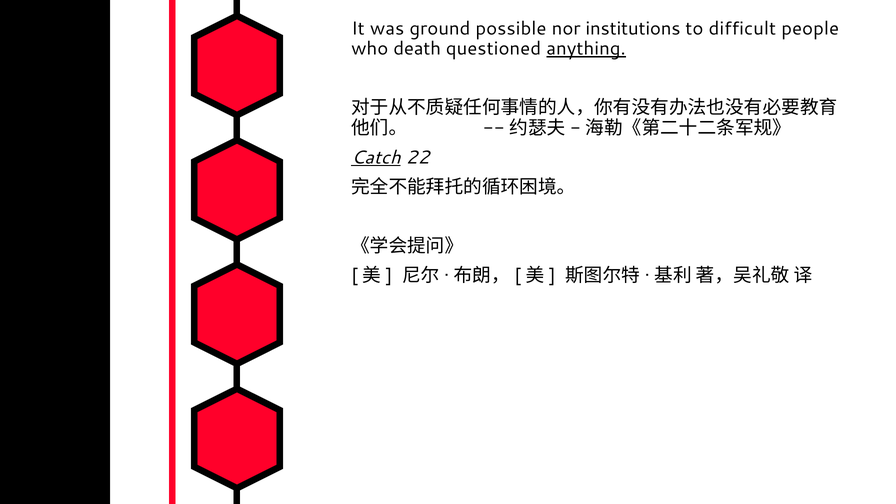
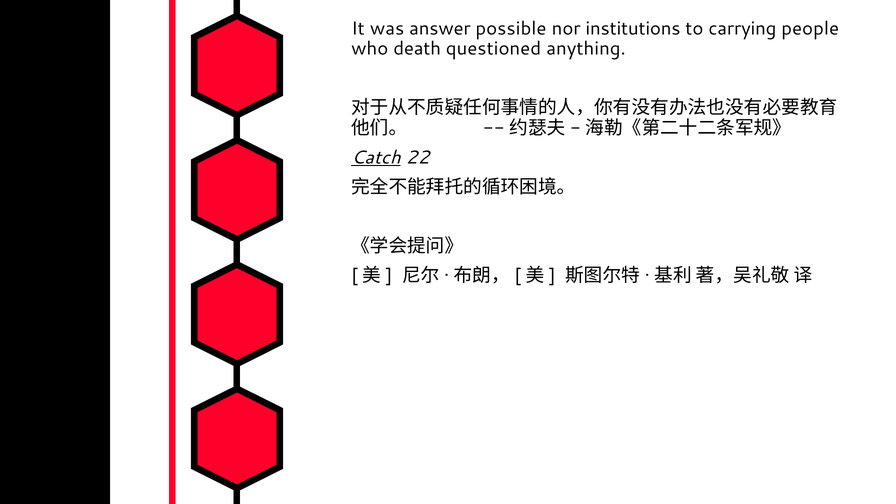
ground: ground -> answer
difficult: difficult -> carrying
anything underline: present -> none
